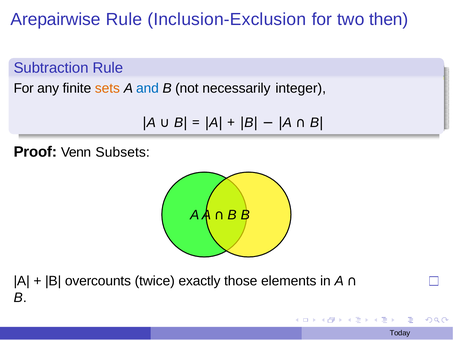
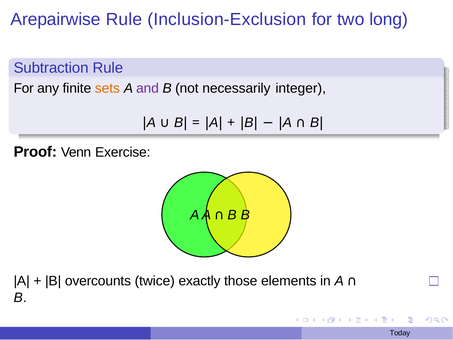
then: then -> long
and colour: blue -> purple
Subsets: Subsets -> Exercise
